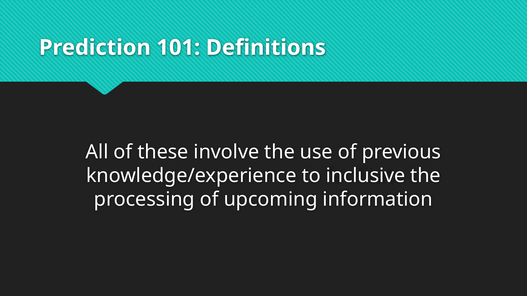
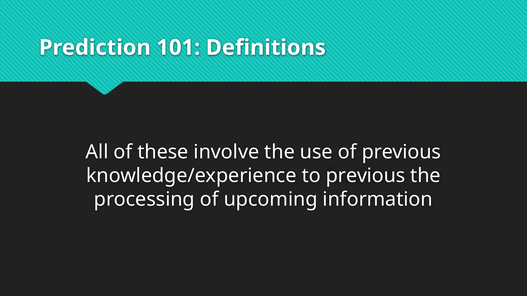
to inclusive: inclusive -> previous
